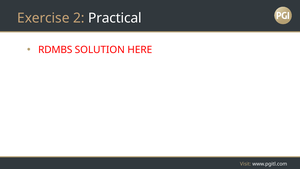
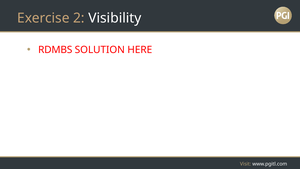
Practical: Practical -> Visibility
